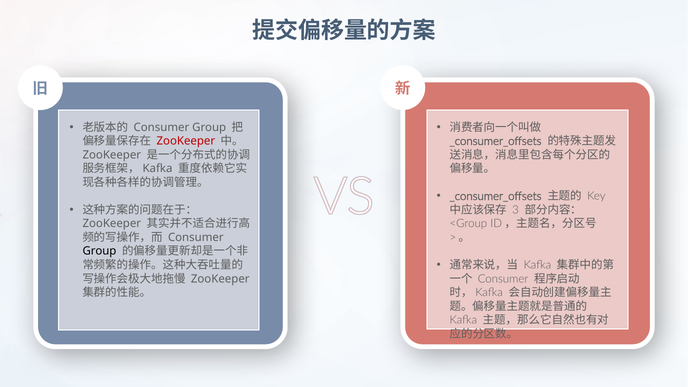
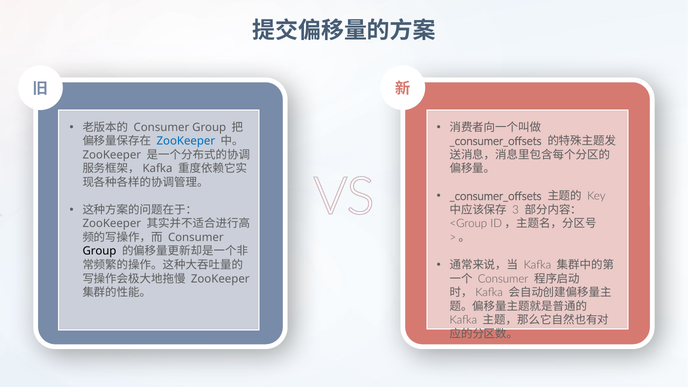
ZooKeeper at (186, 141) colour: red -> blue
